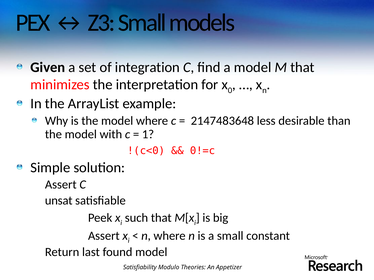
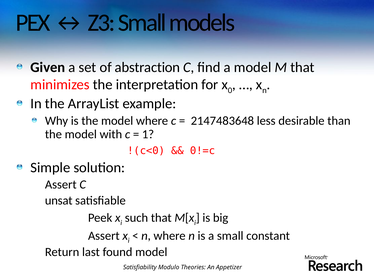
integration: integration -> abstraction
